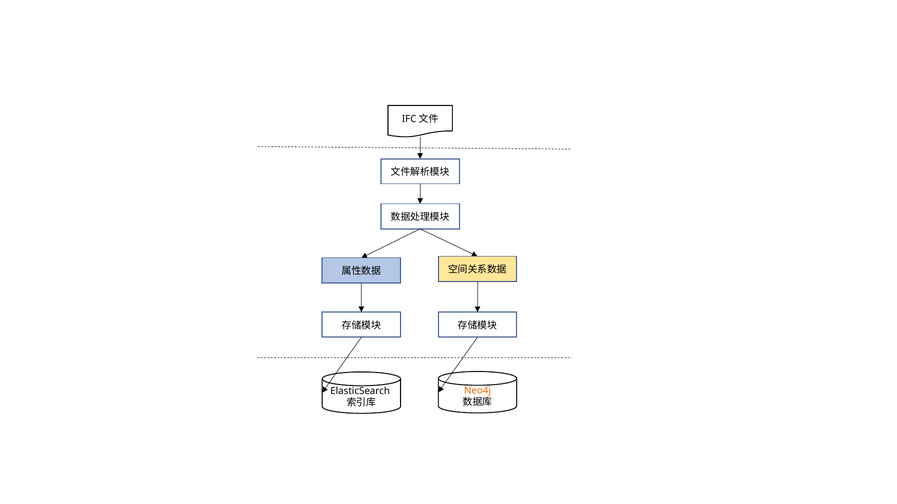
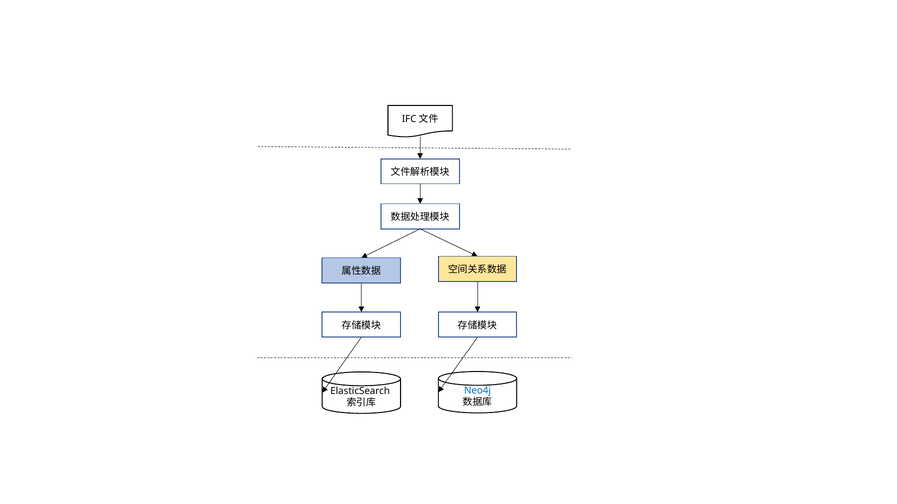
Neo4j colour: orange -> blue
